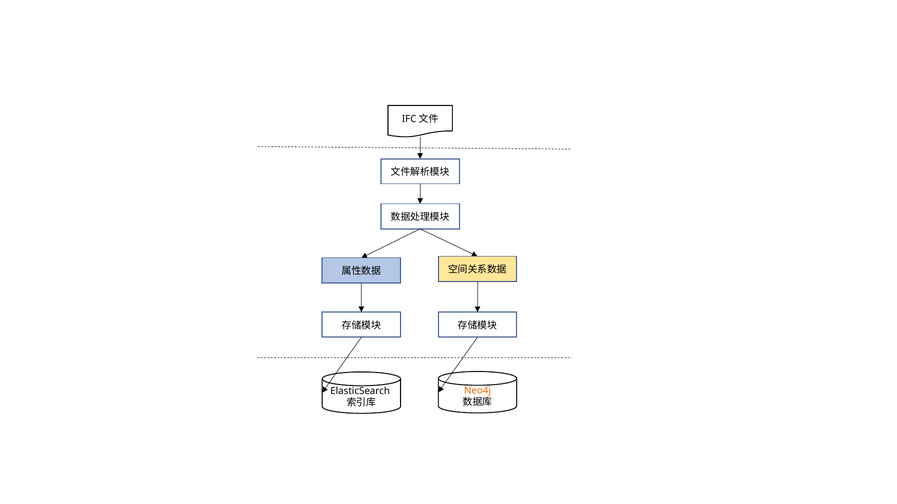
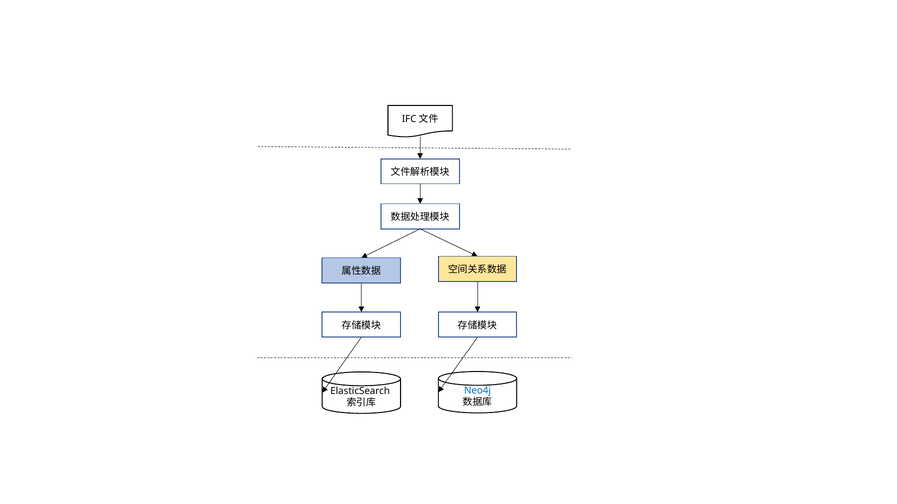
Neo4j colour: orange -> blue
